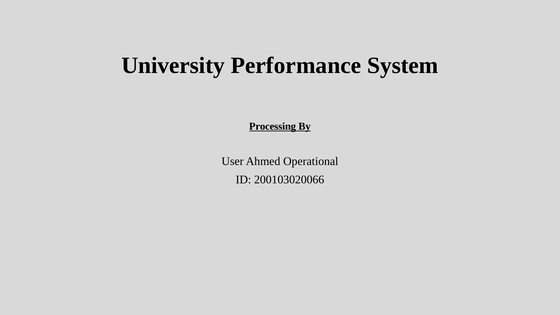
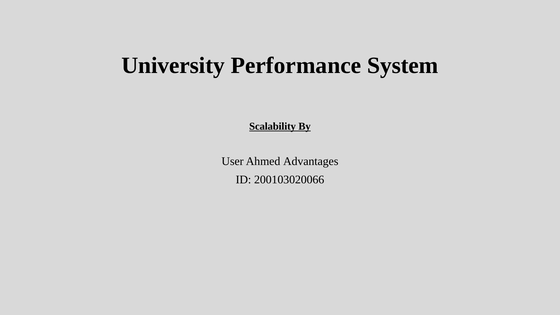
Processing: Processing -> Scalability
Operational: Operational -> Advantages
